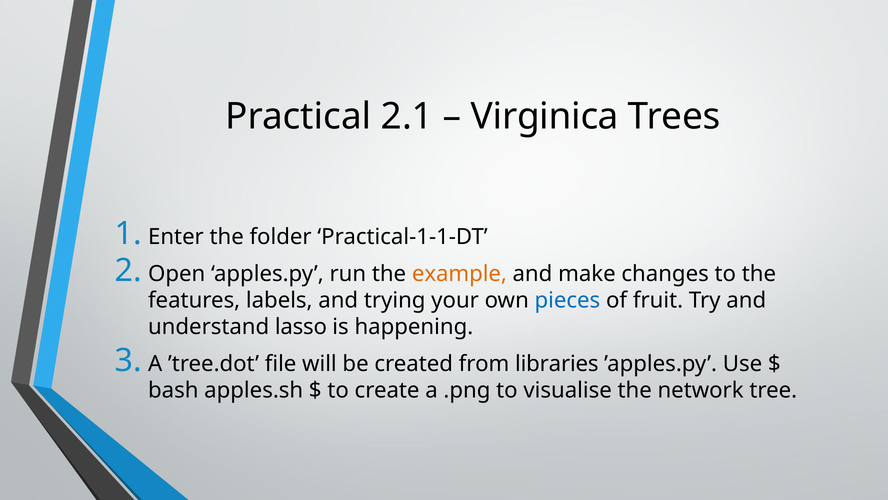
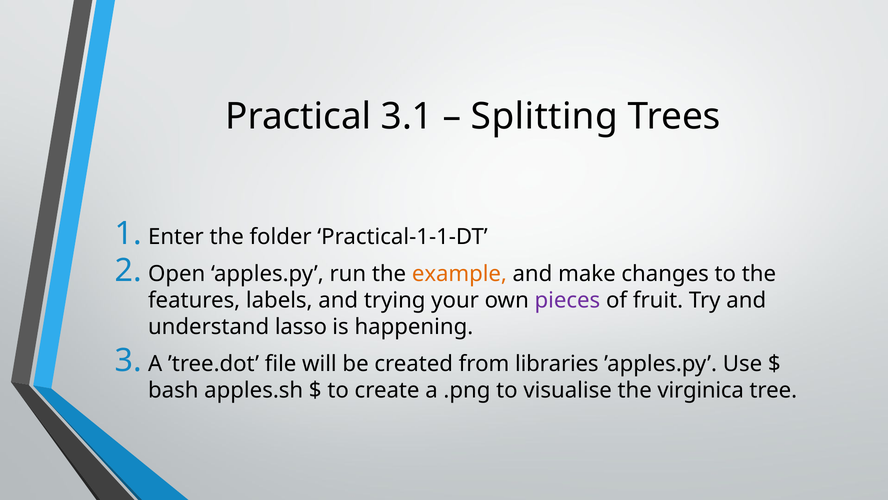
2.1: 2.1 -> 3.1
Virginica: Virginica -> Splitting
pieces colour: blue -> purple
network: network -> virginica
